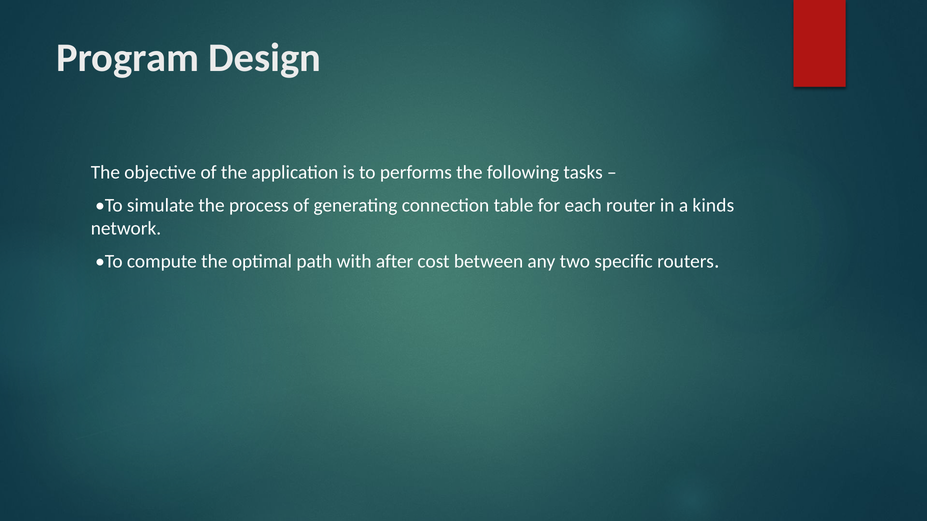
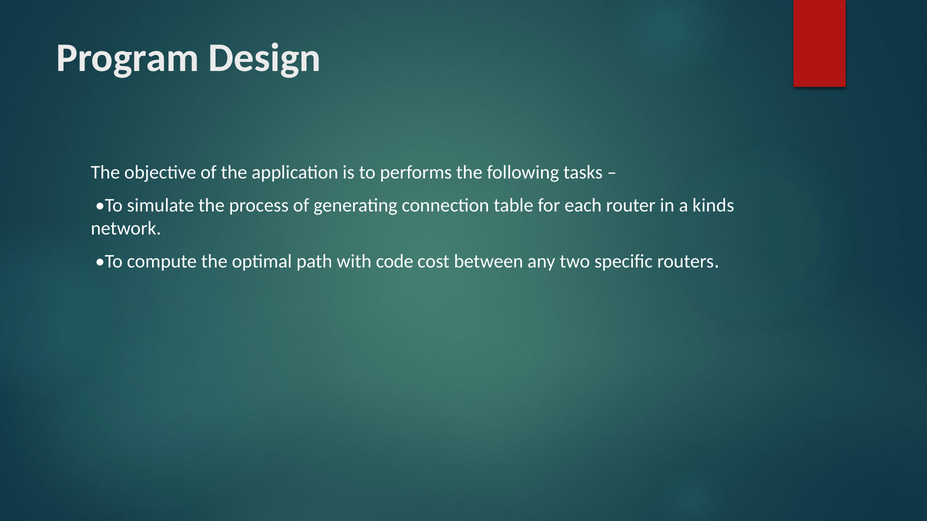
after: after -> code
